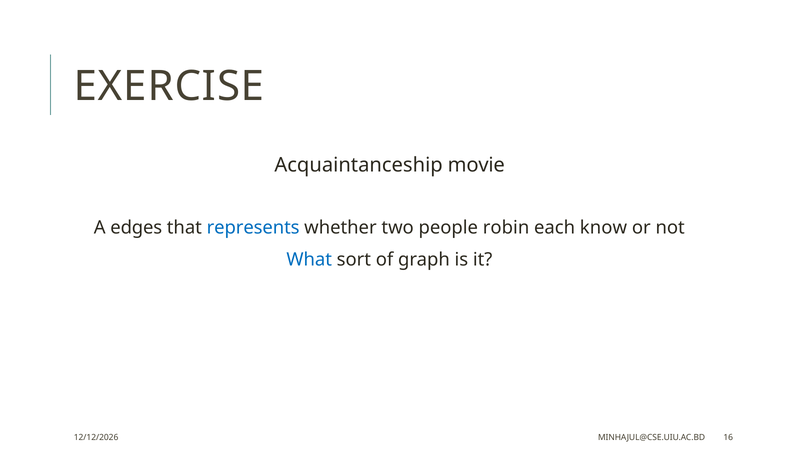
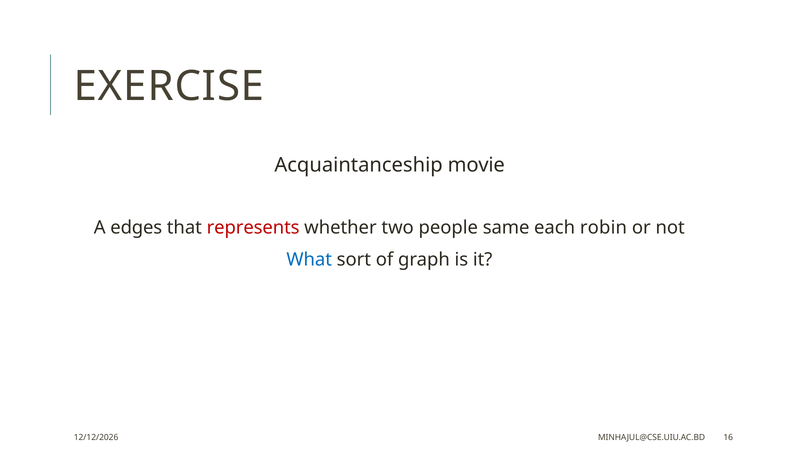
represents colour: blue -> red
robin: robin -> same
know: know -> robin
